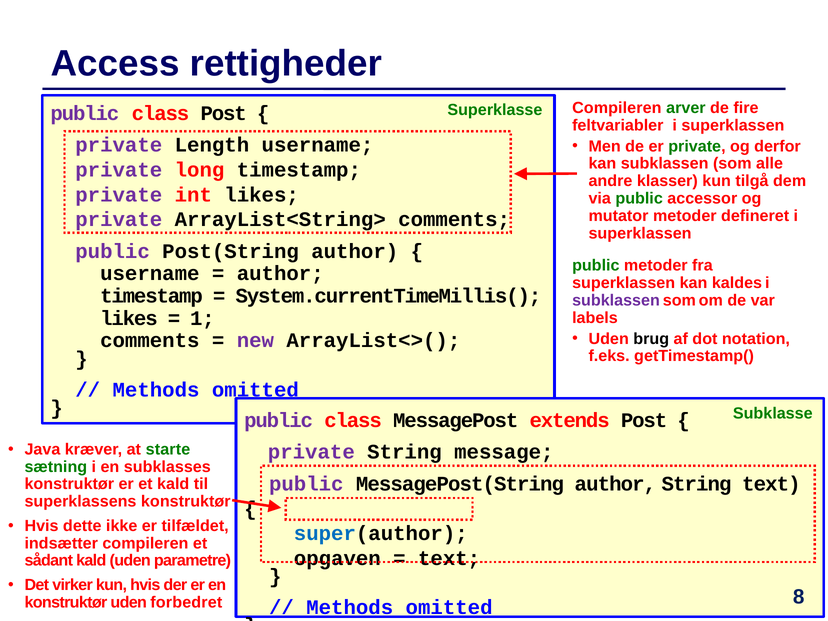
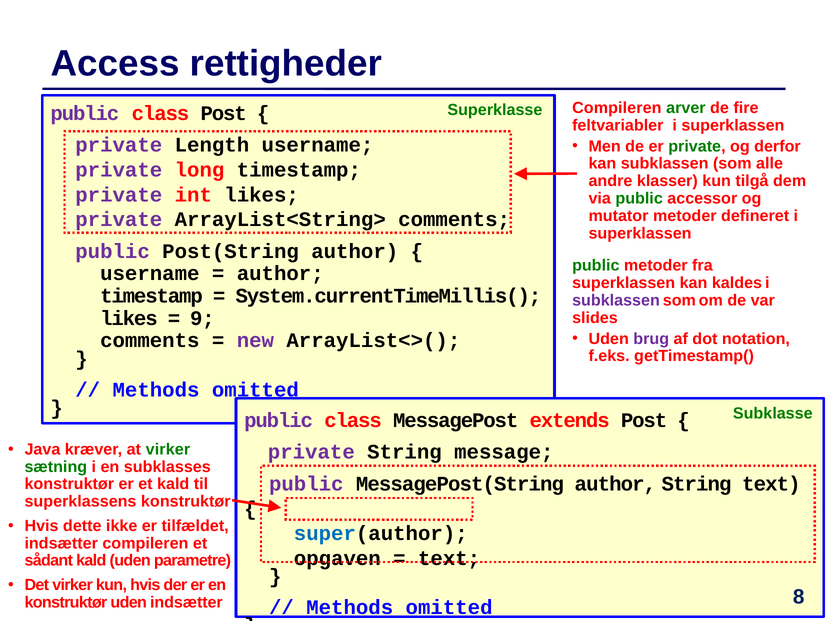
1: 1 -> 9
labels: labels -> slides
brug colour: black -> purple
at starte: starte -> virker
uden forbedret: forbedret -> indsætter
